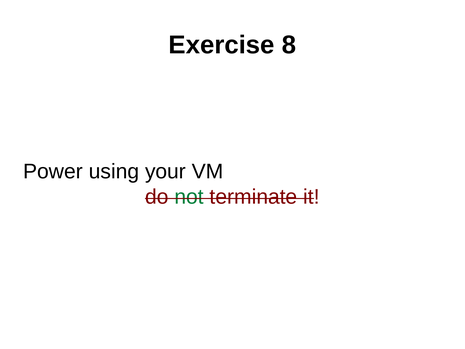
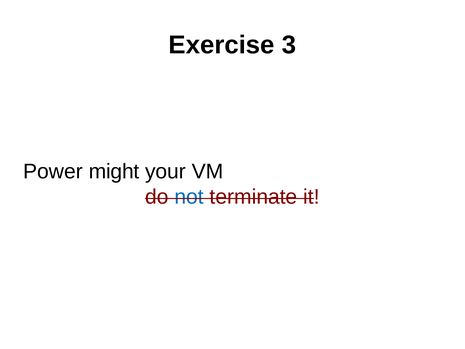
8: 8 -> 3
using: using -> might
not colour: green -> blue
